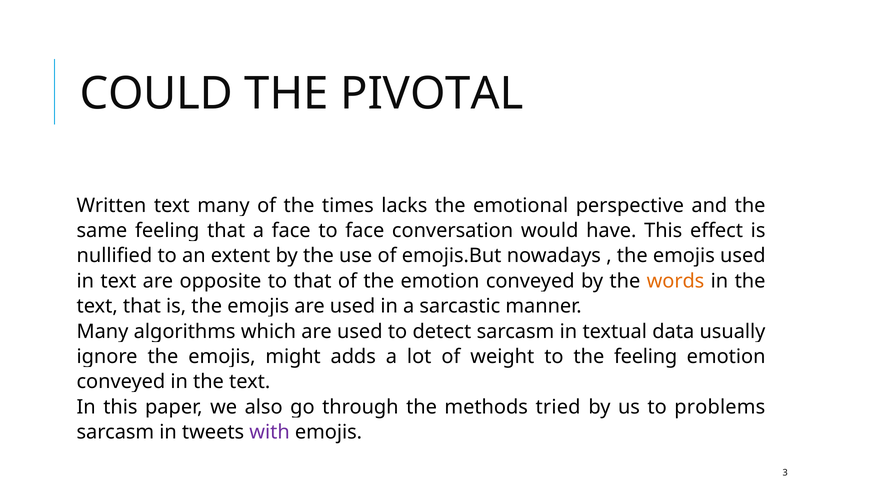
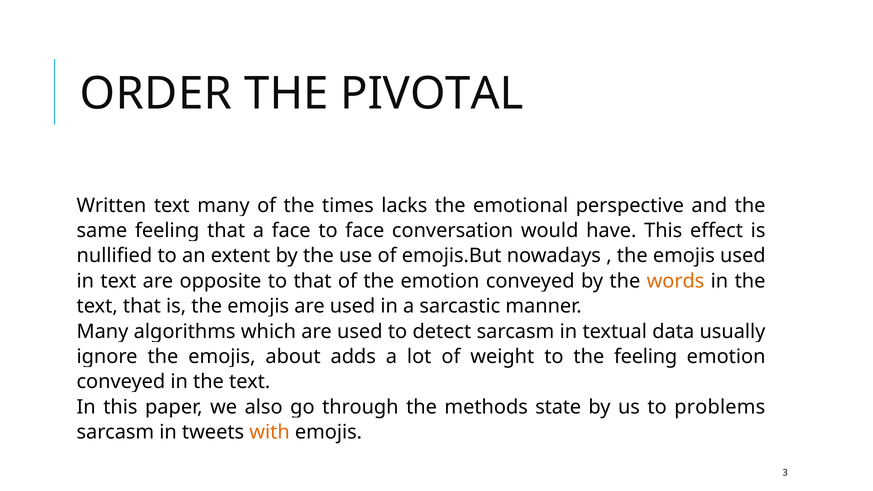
COULD: COULD -> ORDER
might: might -> about
tried: tried -> state
with colour: purple -> orange
